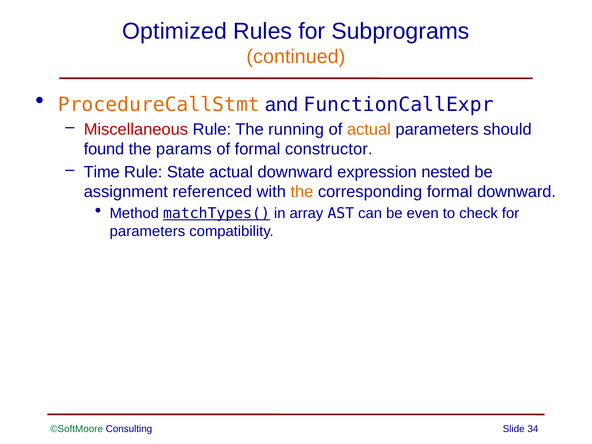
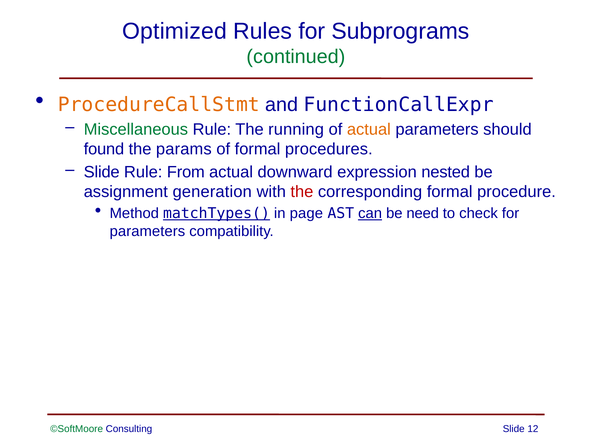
continued colour: orange -> green
Miscellaneous colour: red -> green
constructor: constructor -> procedures
Time at (102, 172): Time -> Slide
State: State -> From
referenced: referenced -> generation
the at (302, 192) colour: orange -> red
formal downward: downward -> procedure
array: array -> page
can underline: none -> present
even: even -> need
34: 34 -> 12
